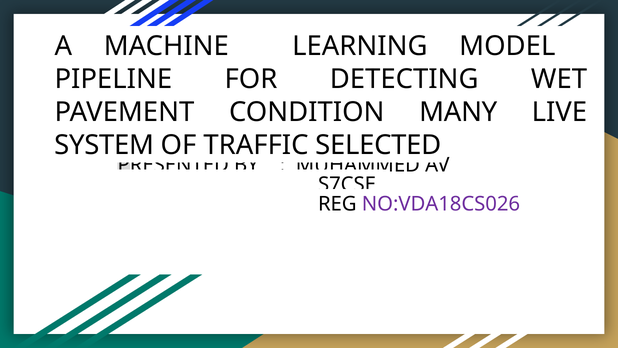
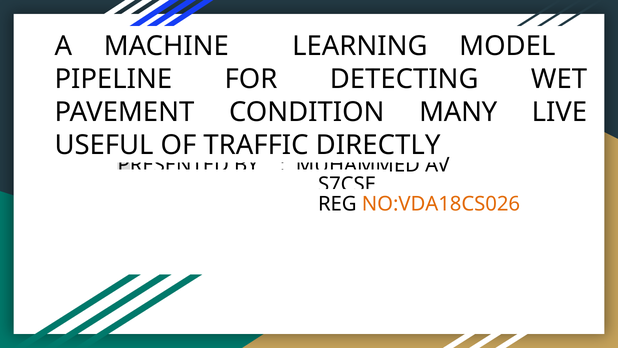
SYSTEM: SYSTEM -> USEFUL
SELECTED: SELECTED -> DIRECTLY
NO:VDA18CS026 colour: purple -> orange
